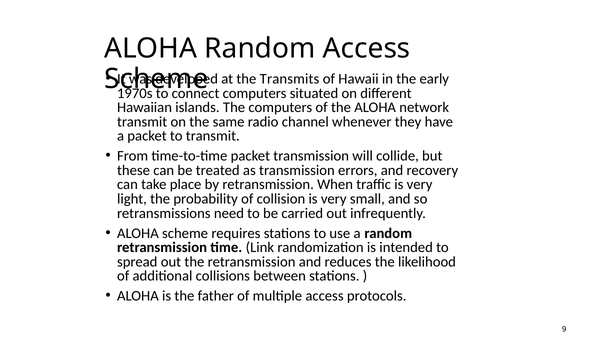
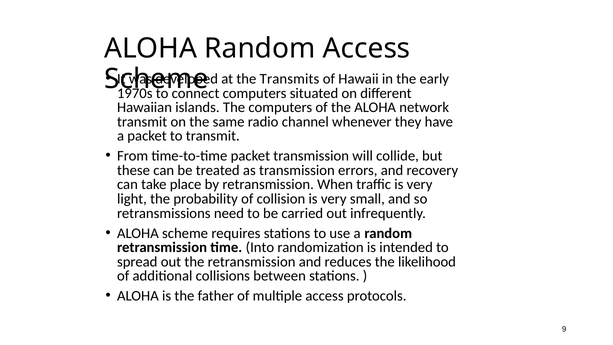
Link: Link -> Into
